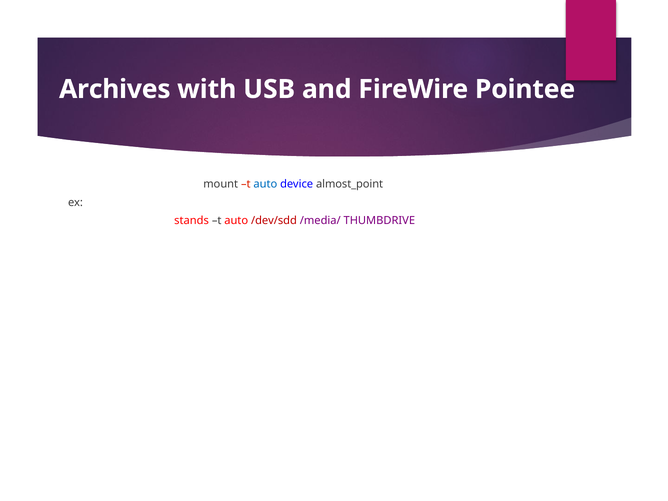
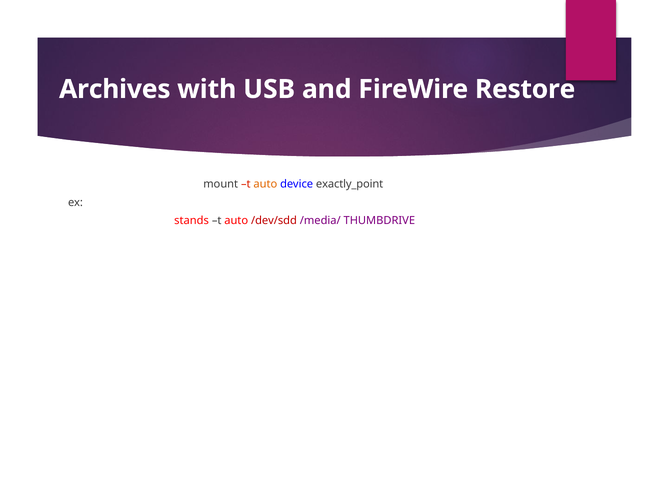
Pointee: Pointee -> Restore
auto at (265, 184) colour: blue -> orange
almost_point: almost_point -> exactly_point
